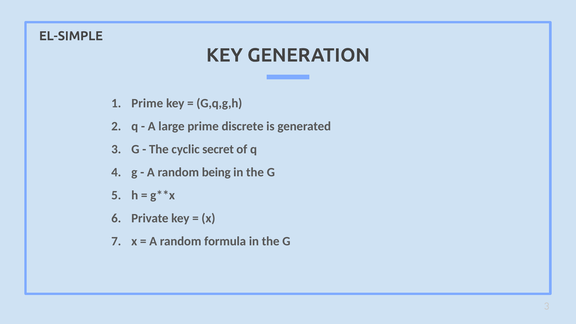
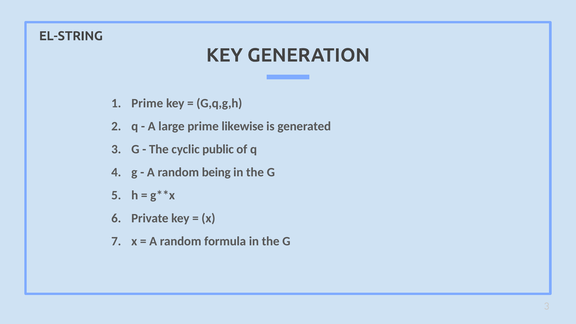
EL-SIMPLE: EL-SIMPLE -> EL-STRING
discrete: discrete -> likewise
secret: secret -> public
